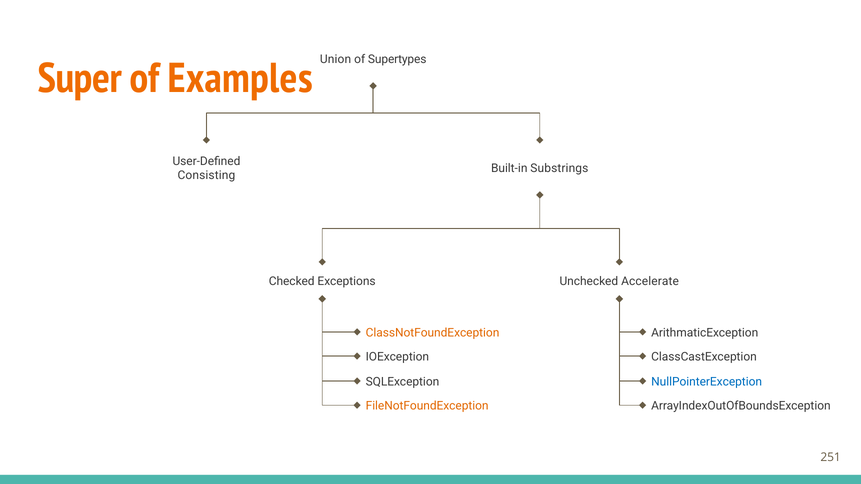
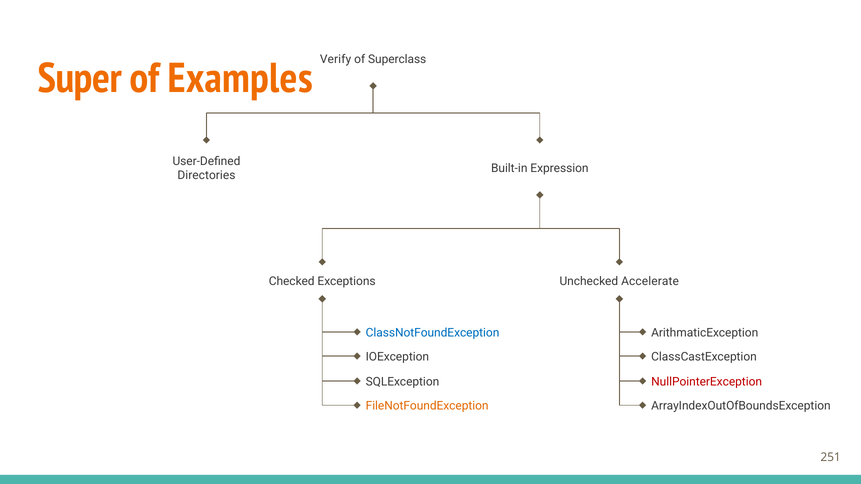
Union: Union -> Verify
Supertypes: Supertypes -> Superclass
Substrings: Substrings -> Expression
Consisting: Consisting -> Directories
ClassNotFoundException colour: orange -> blue
NullPointerException colour: blue -> red
